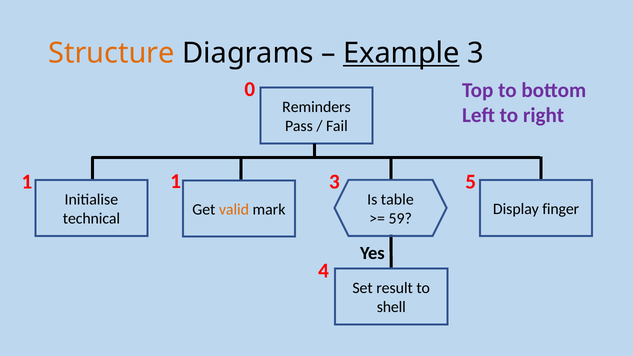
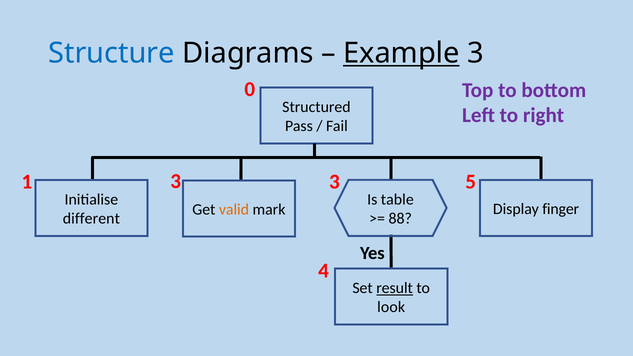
Structure colour: orange -> blue
Reminders: Reminders -> Structured
1 1: 1 -> 3
technical: technical -> different
59: 59 -> 88
result underline: none -> present
shell: shell -> look
